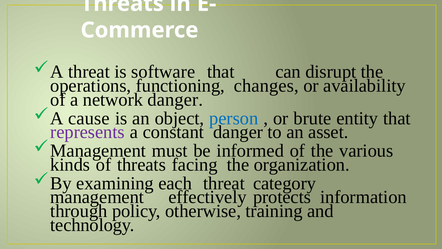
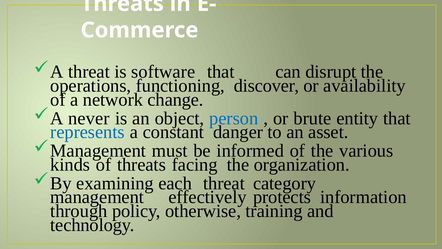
changes: changes -> discover
network danger: danger -> change
cause: cause -> never
represents colour: purple -> blue
